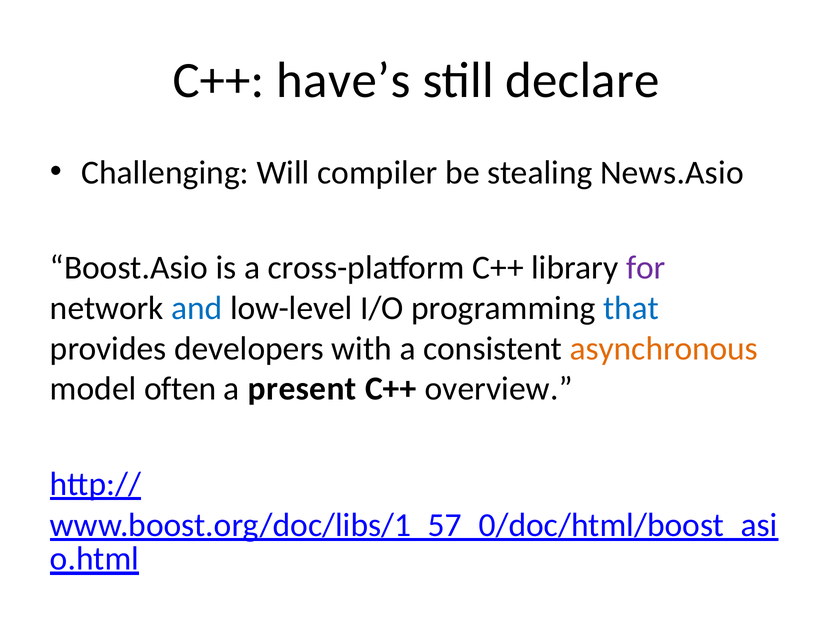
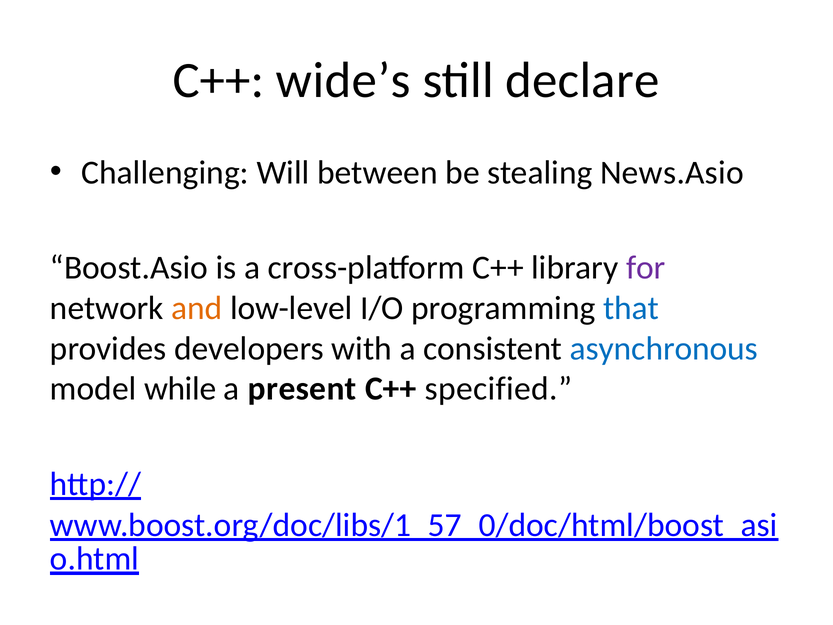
have’s: have’s -> wide’s
compiler: compiler -> between
and colour: blue -> orange
asynchronous colour: orange -> blue
often: often -> while
overview: overview -> specified
